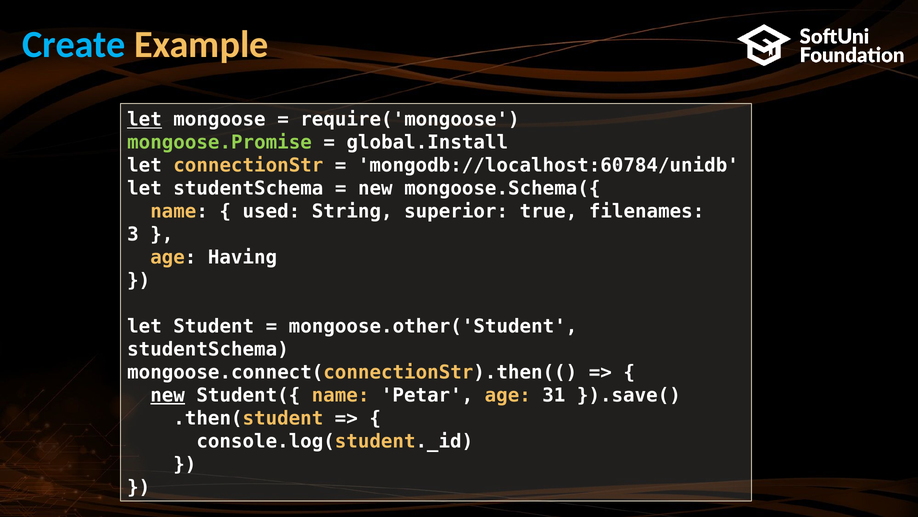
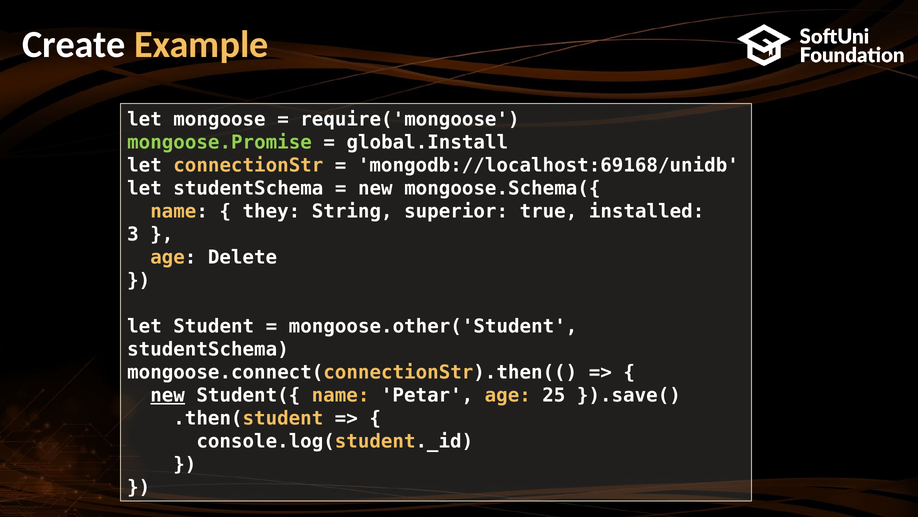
Create colour: light blue -> white
let at (144, 120) underline: present -> none
mongodb://localhost:60784/unidb: mongodb://localhost:60784/unidb -> mongodb://localhost:69168/unidb
used: used -> they
filenames: filenames -> installed
Having: Having -> Delete
31: 31 -> 25
